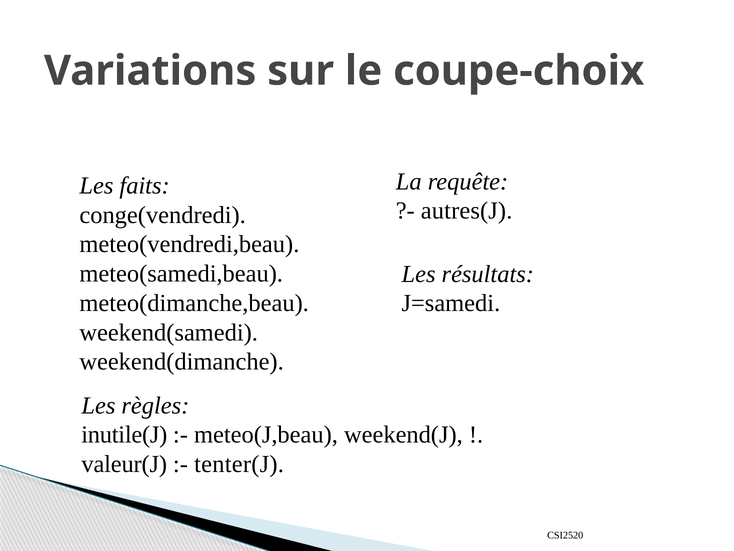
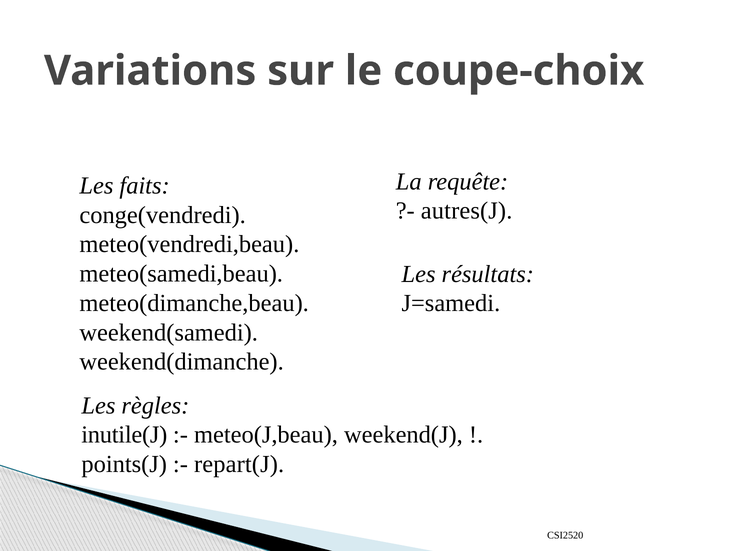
valeur(J: valeur(J -> points(J
tenter(J: tenter(J -> repart(J
